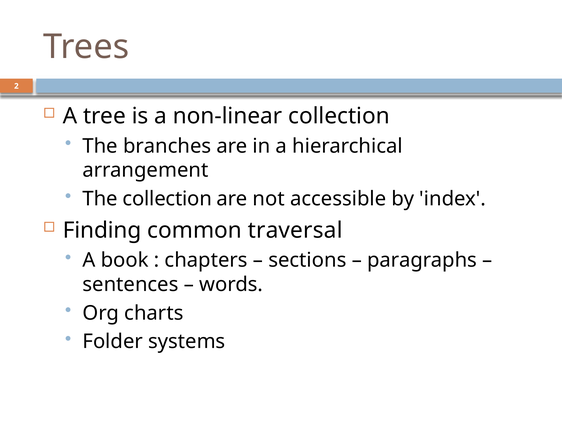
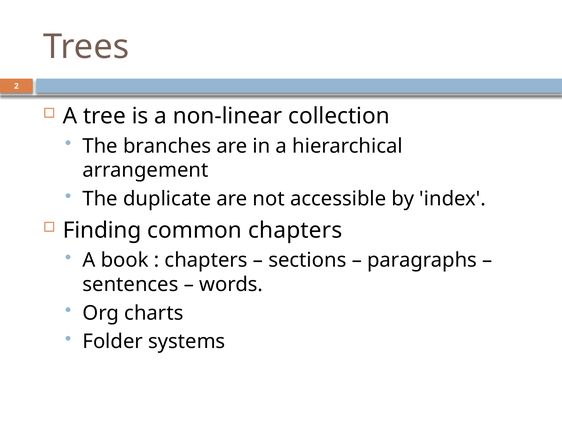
The collection: collection -> duplicate
common traversal: traversal -> chapters
